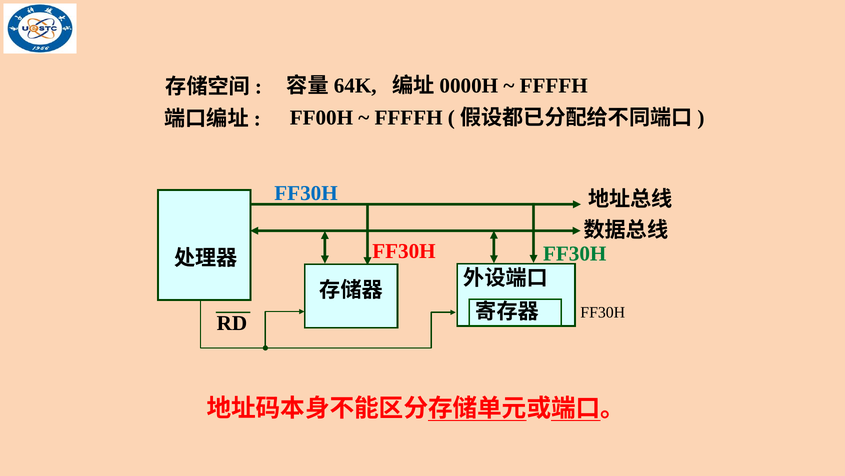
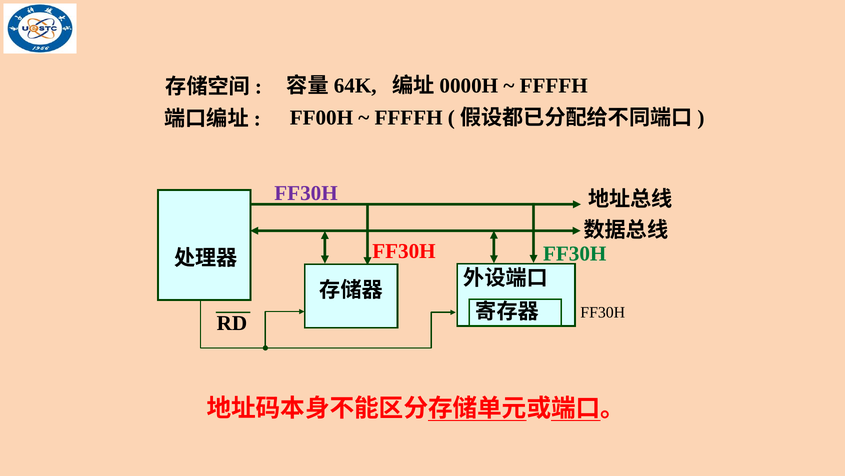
FF30H at (306, 193) colour: blue -> purple
